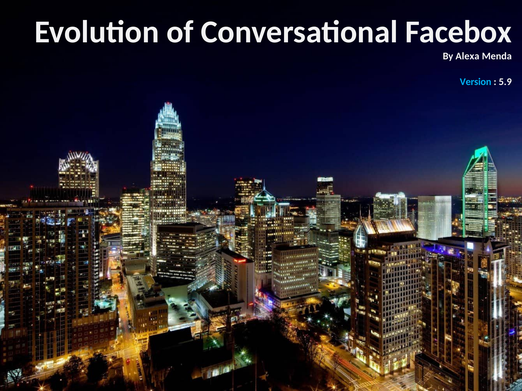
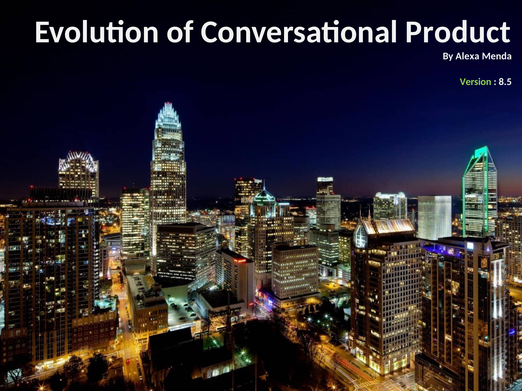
Facebox: Facebox -> Product
Version colour: light blue -> light green
5.9: 5.9 -> 8.5
